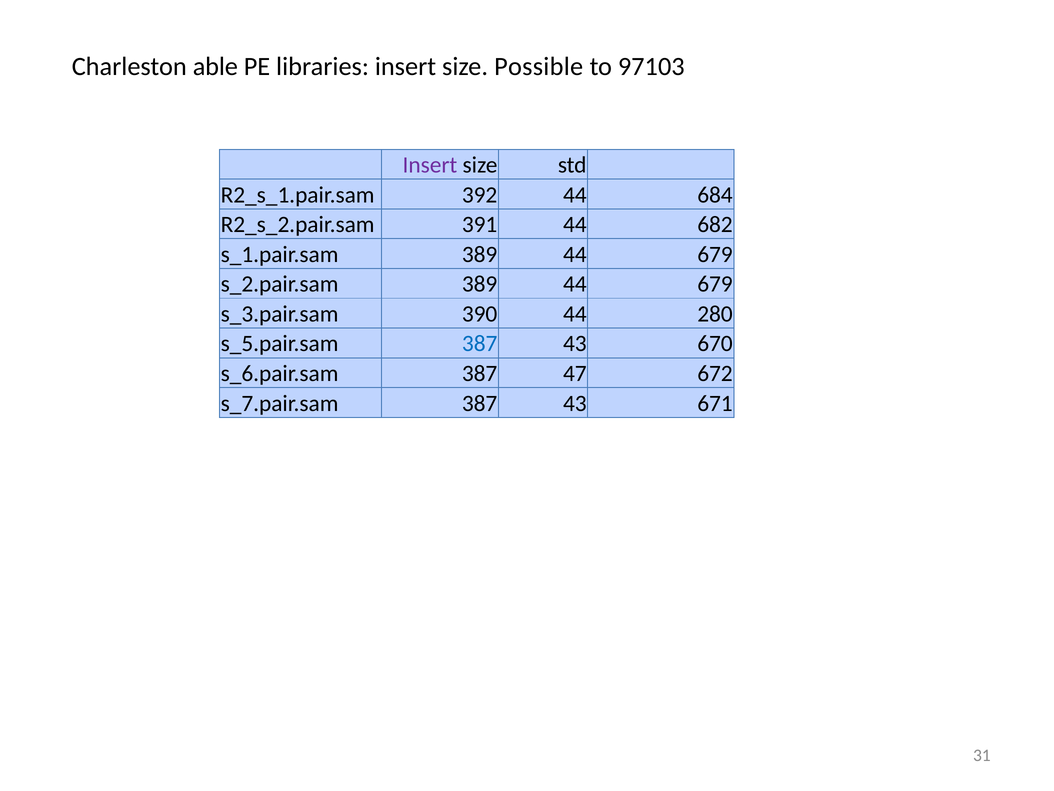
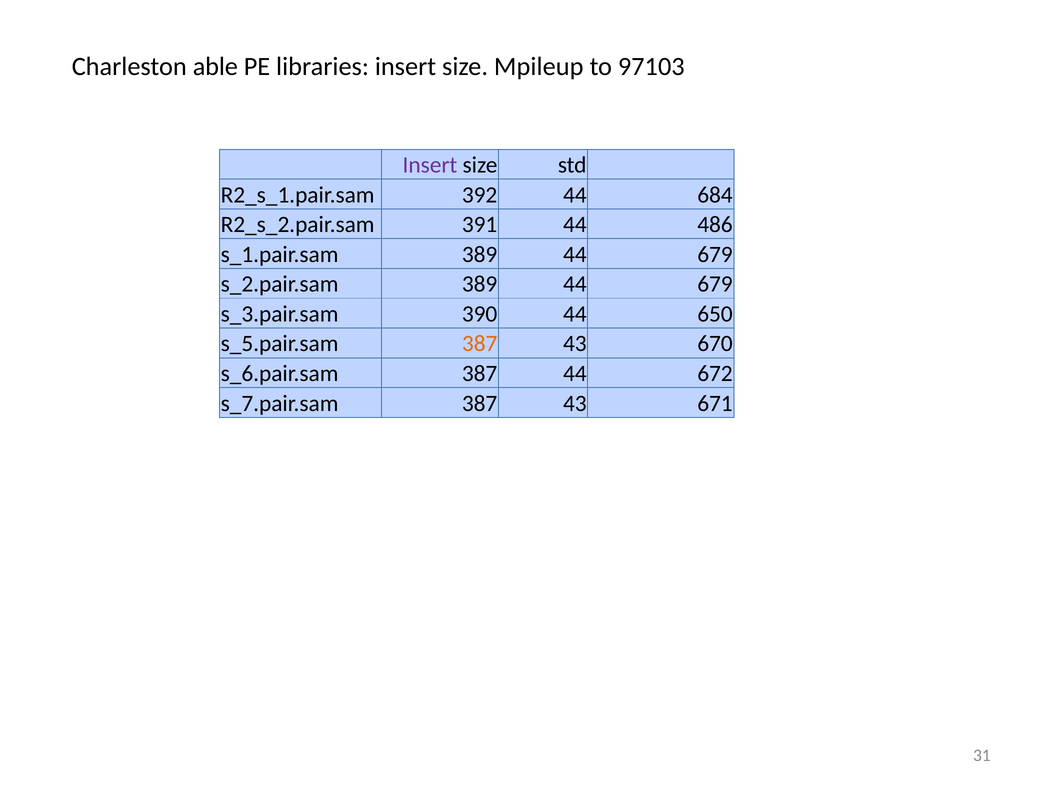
Possible: Possible -> Mpileup
682: 682 -> 486
280: 280 -> 650
387 at (480, 344) colour: blue -> orange
387 47: 47 -> 44
